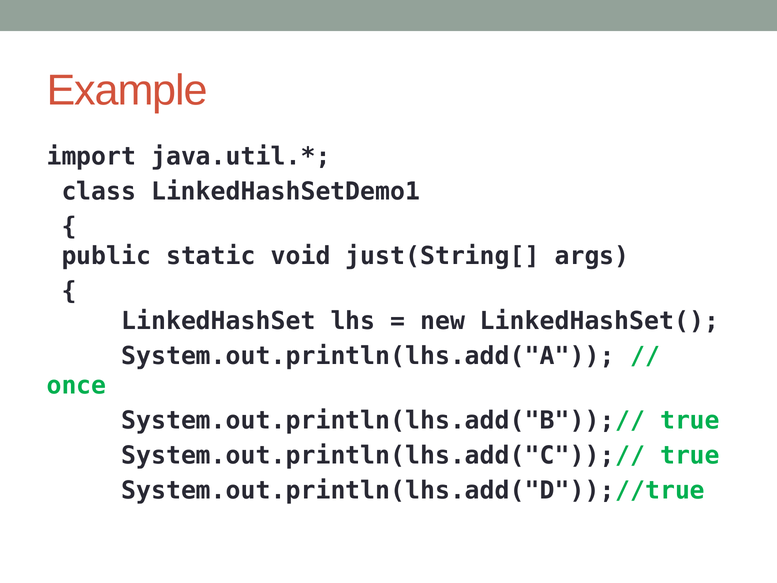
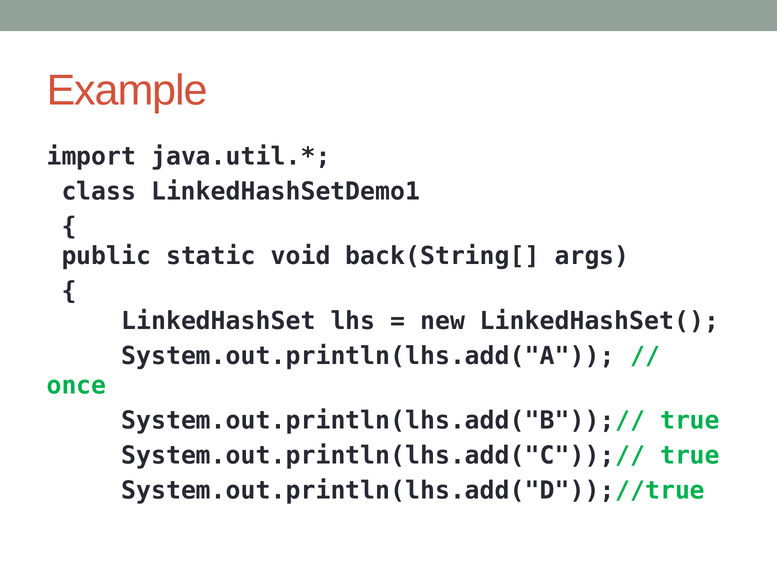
just(String[: just(String[ -> back(String[
